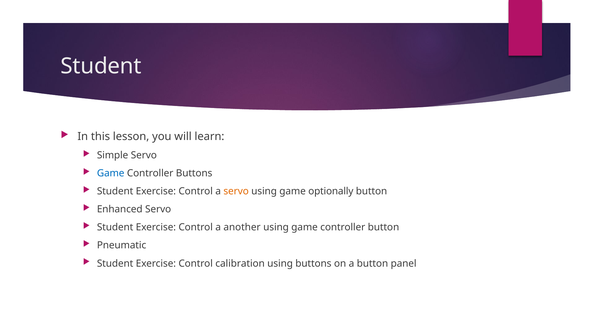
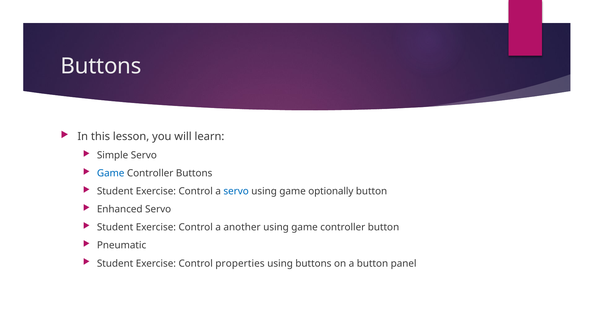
Student at (101, 66): Student -> Buttons
servo at (236, 191) colour: orange -> blue
calibration: calibration -> properties
